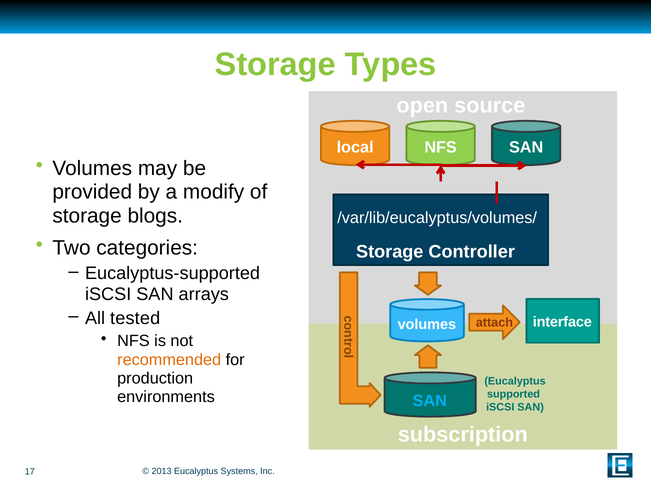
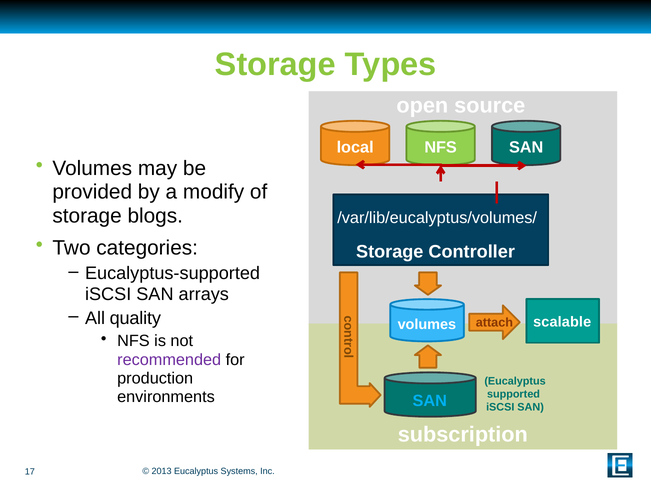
tested: tested -> quality
interface: interface -> scalable
recommended colour: orange -> purple
